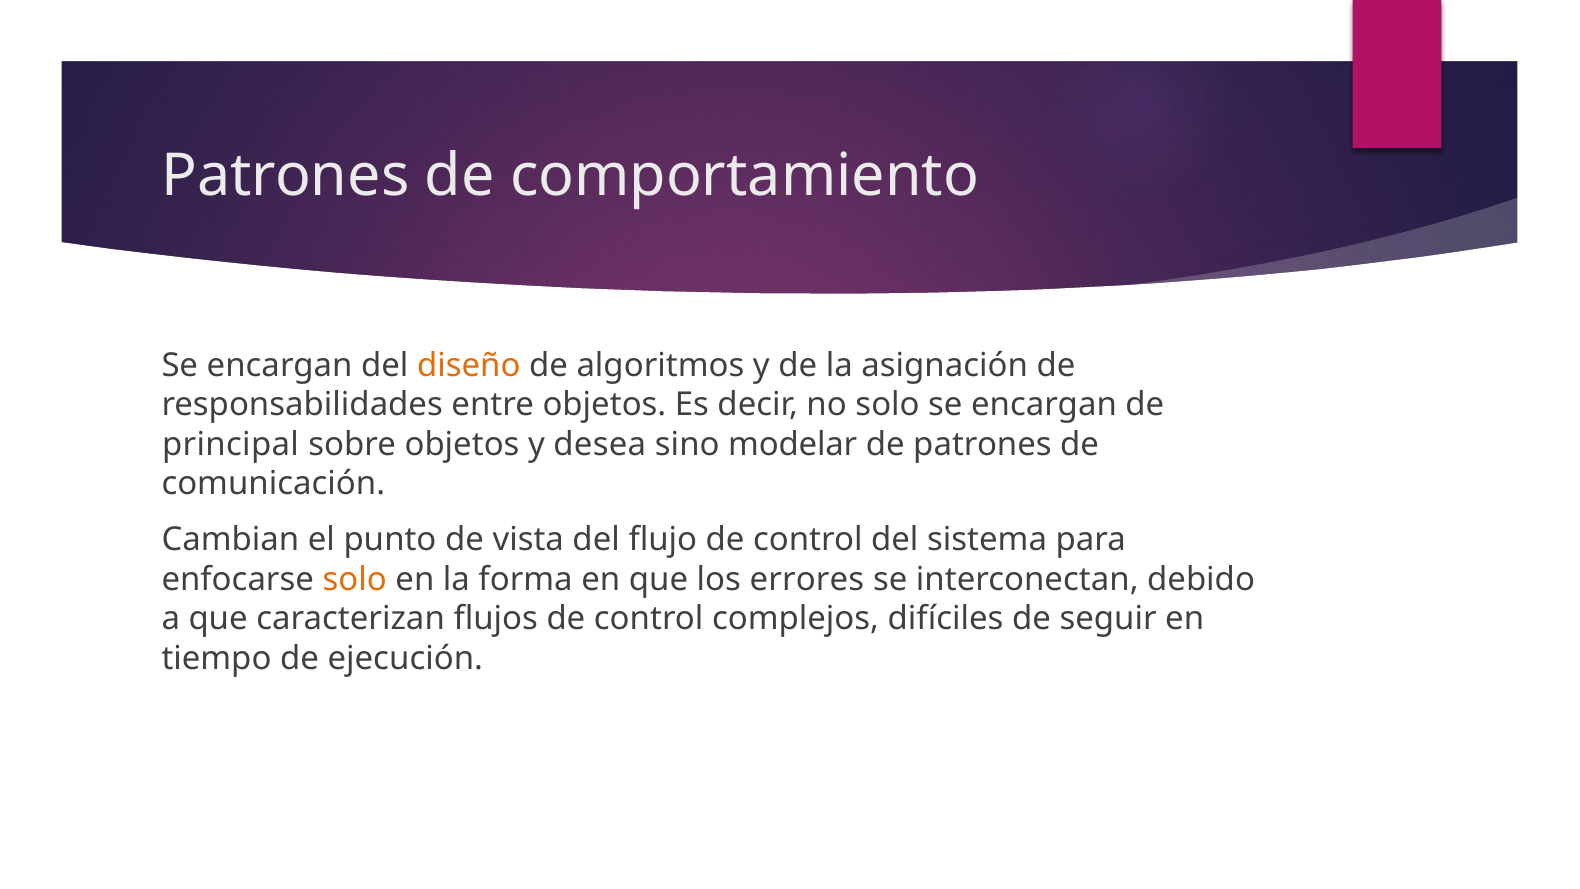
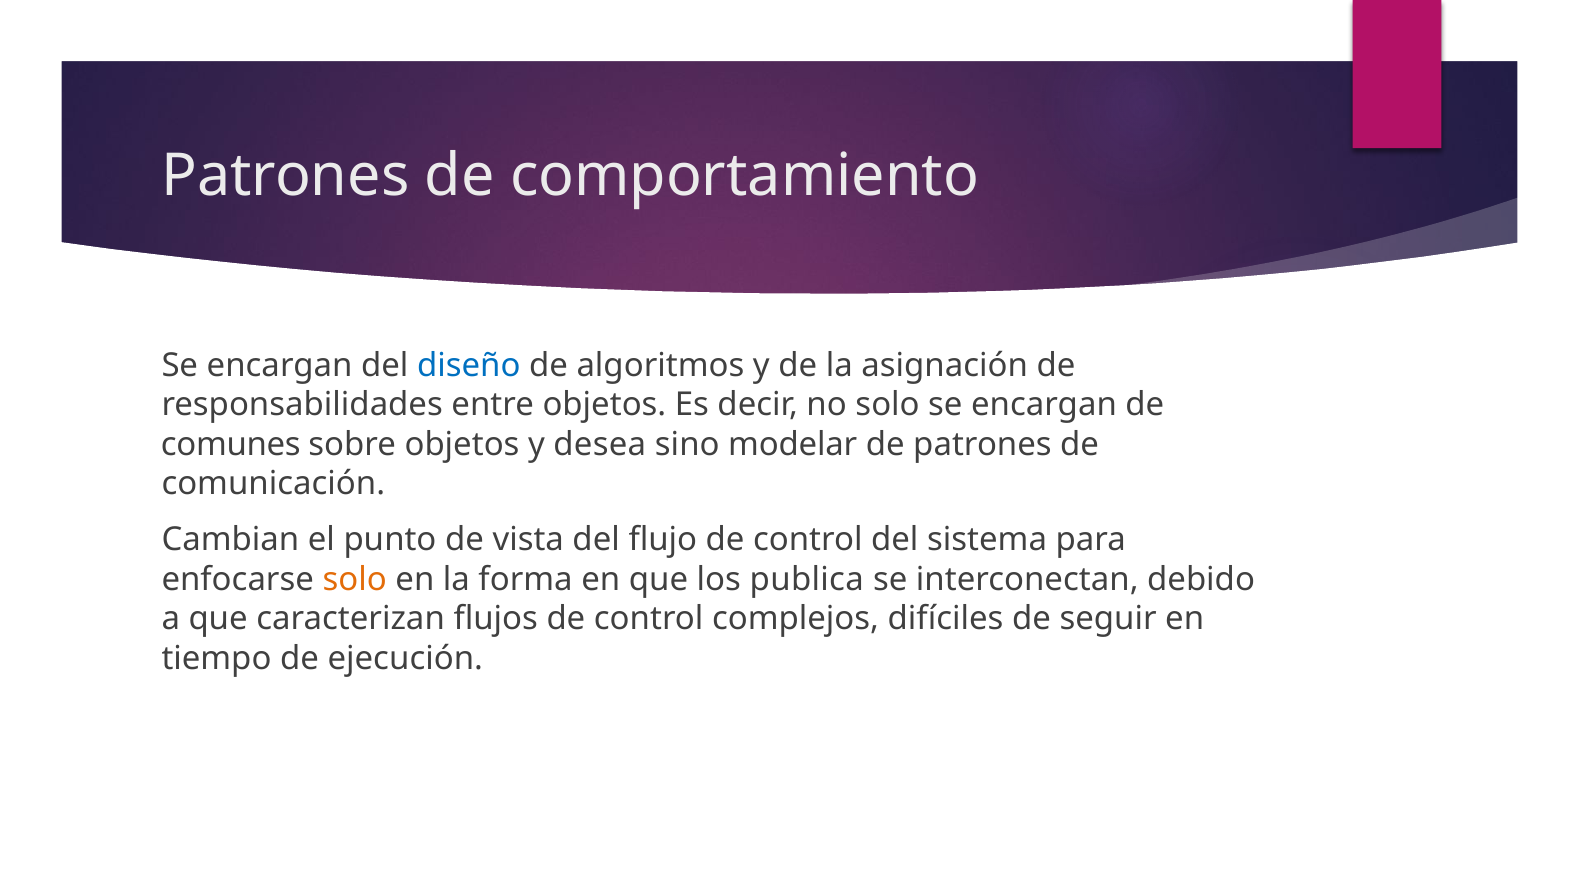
diseño colour: orange -> blue
principal: principal -> comunes
errores: errores -> publica
